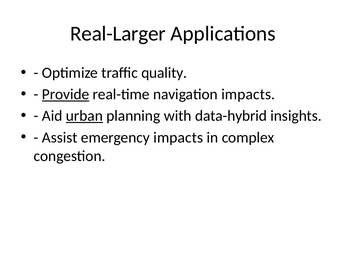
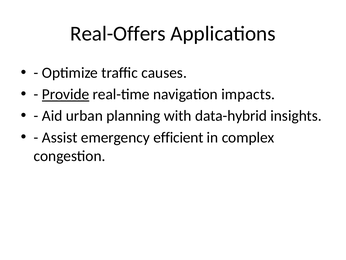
Real-Larger: Real-Larger -> Real-Offers
quality: quality -> causes
urban underline: present -> none
emergency impacts: impacts -> efficient
